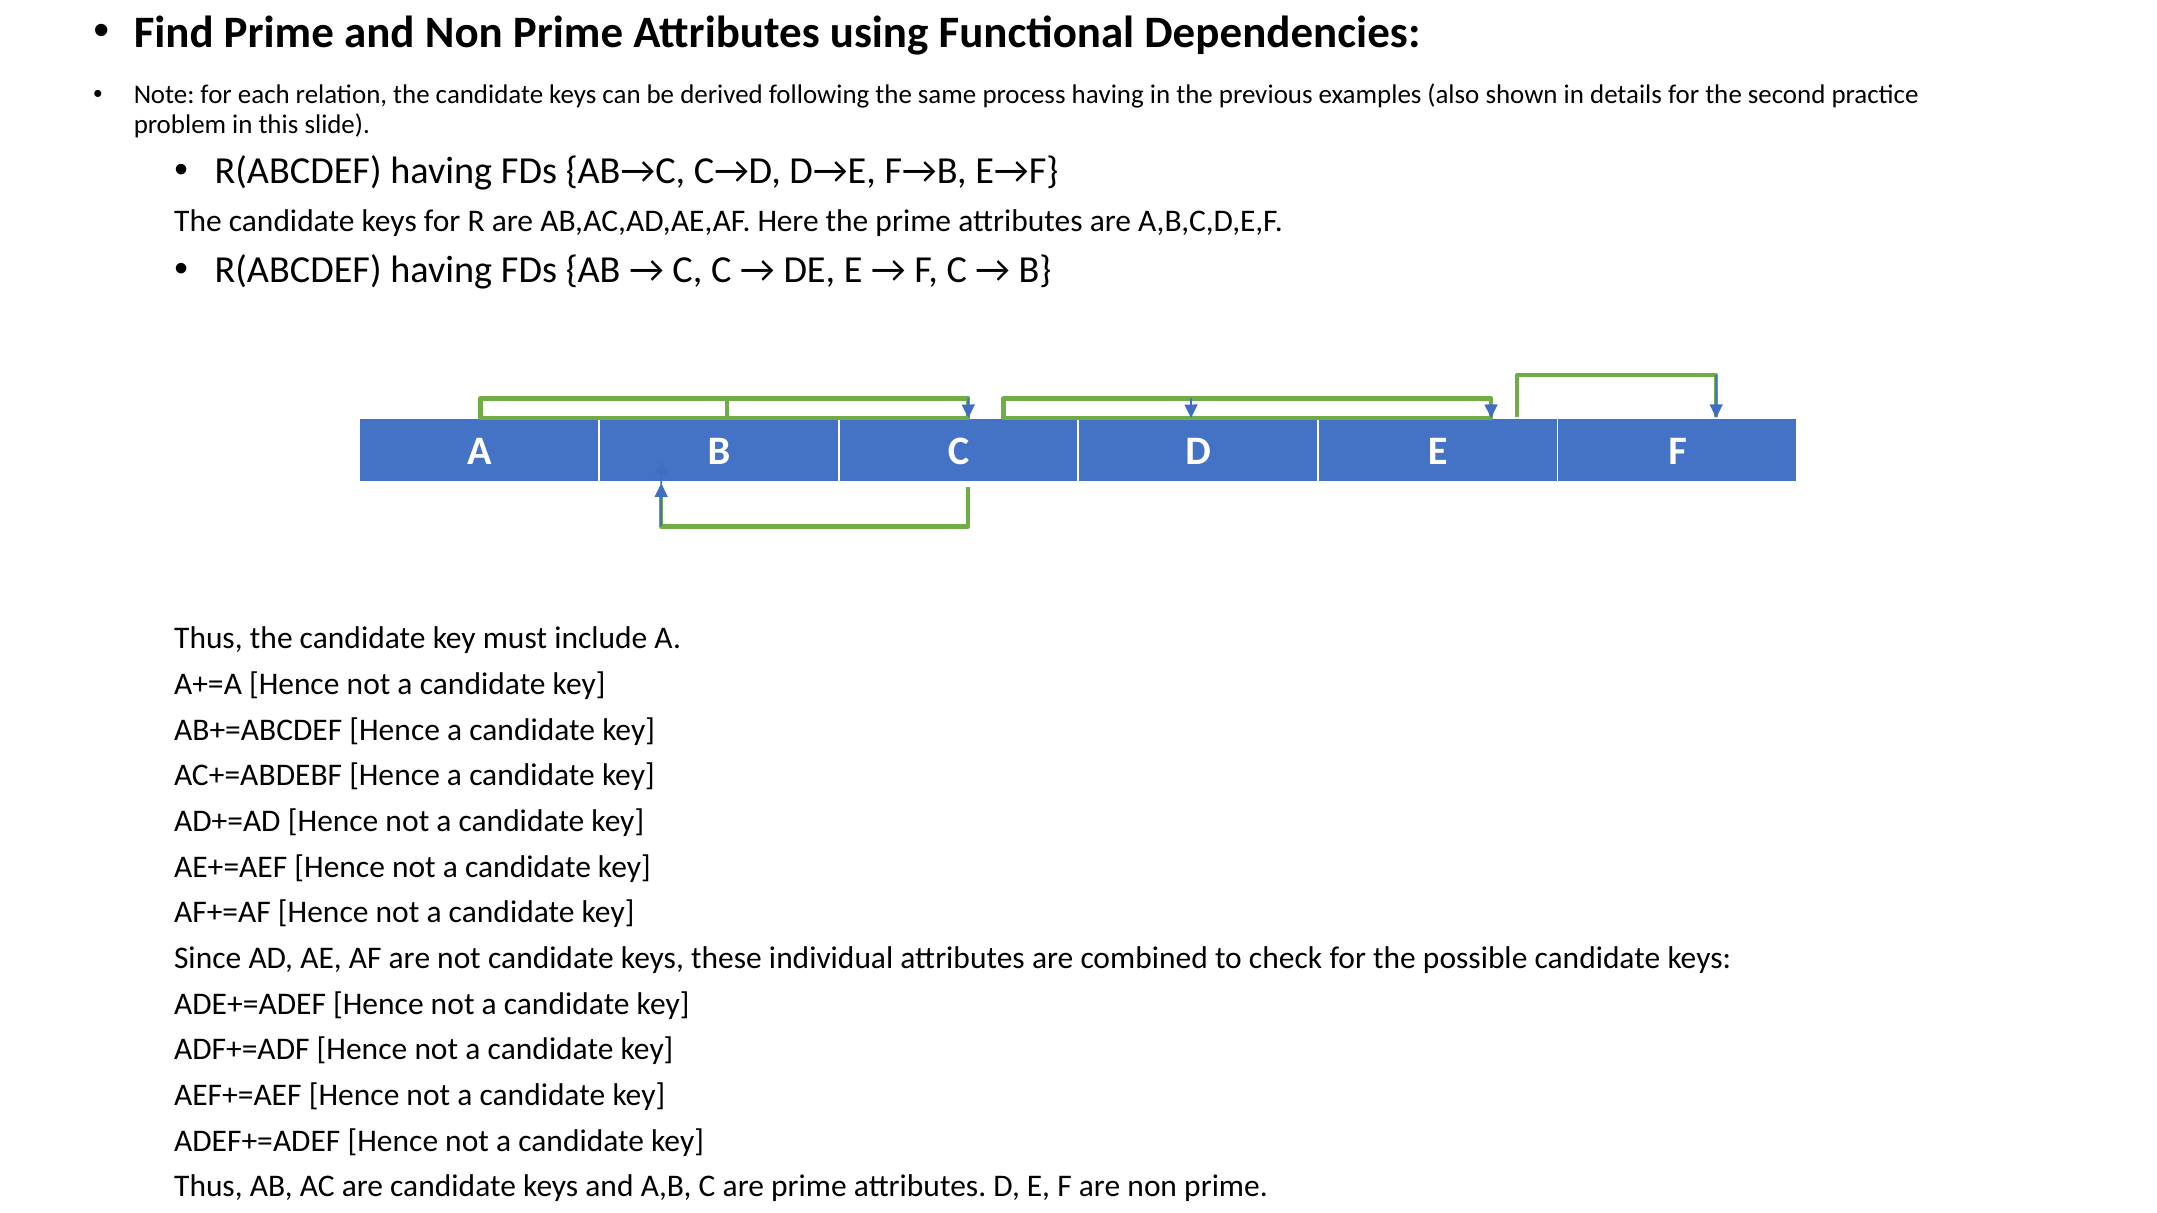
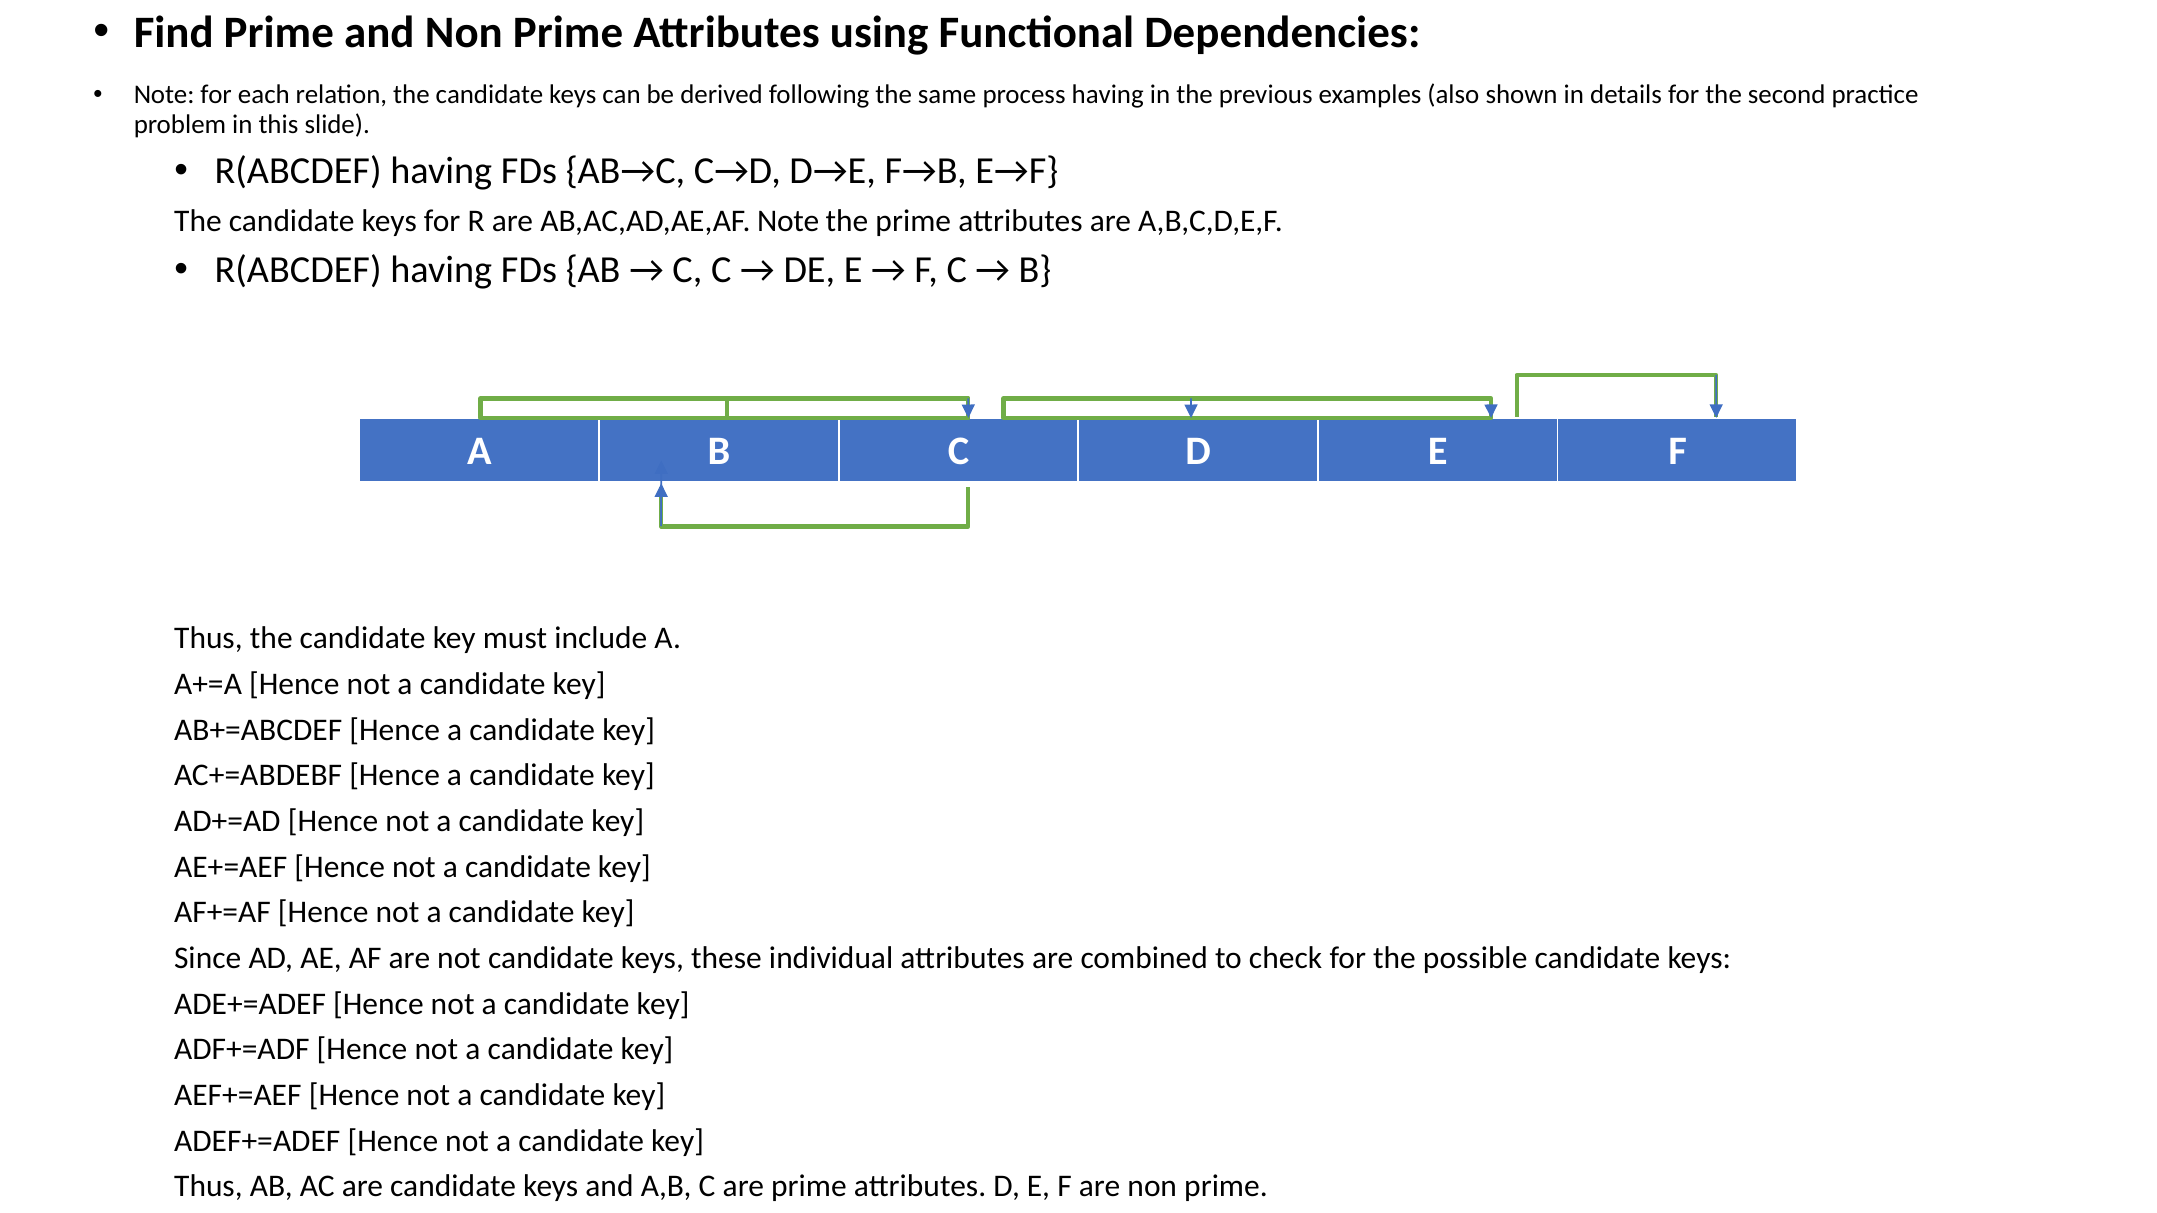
AB,AC,AD,AE,AF Here: Here -> Note
